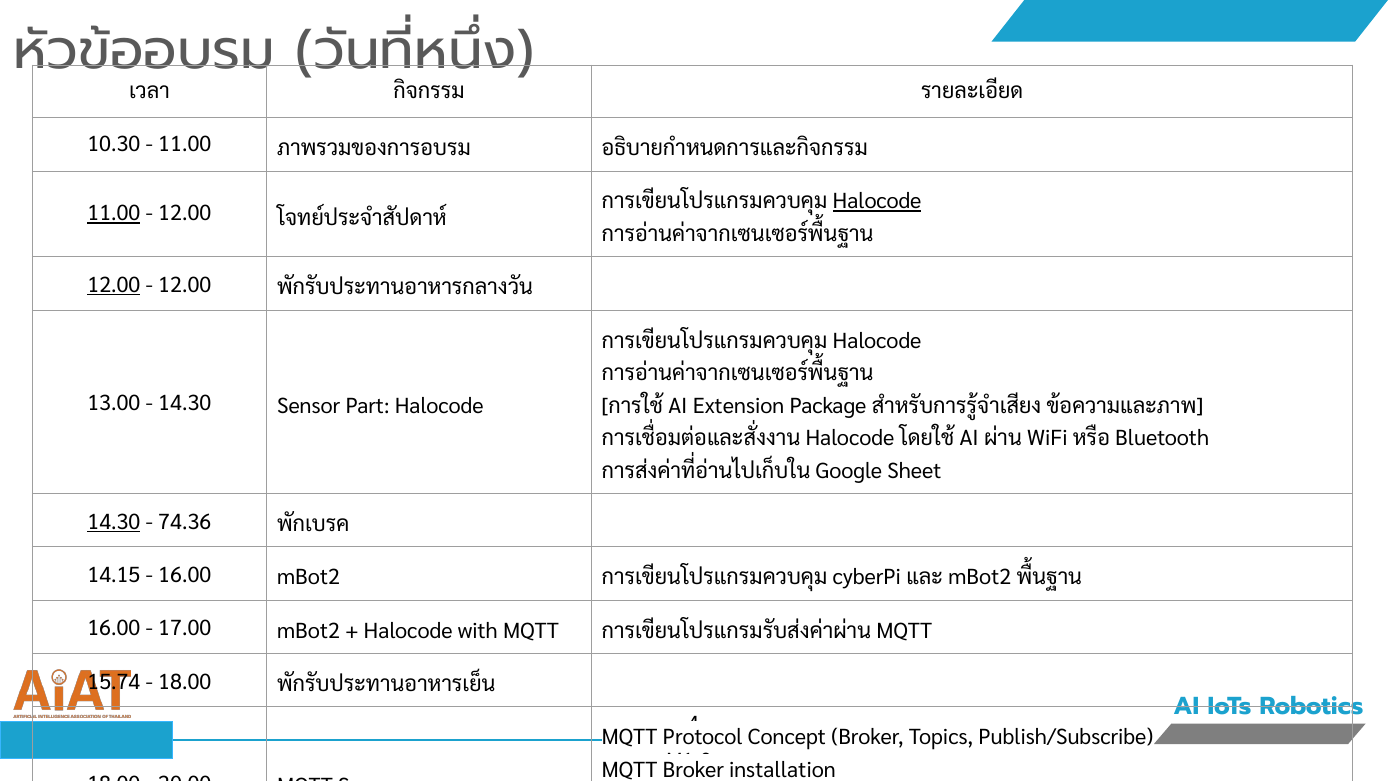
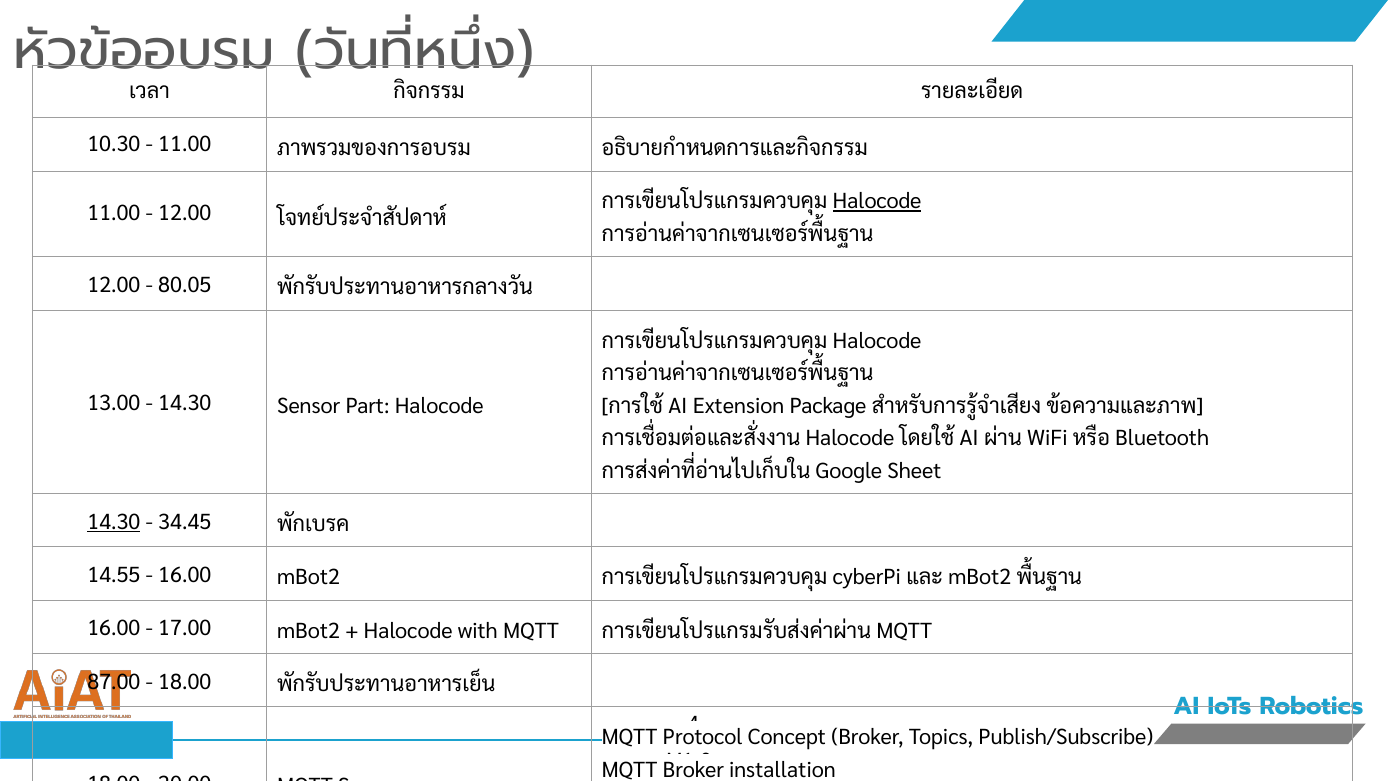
11.00 at (114, 214) underline: present -> none
12.00 at (114, 285) underline: present -> none
12.00 at (185, 285): 12.00 -> 80.05
74.36: 74.36 -> 34.45
14.15: 14.15 -> 14.55
15.74: 15.74 -> 87.00
